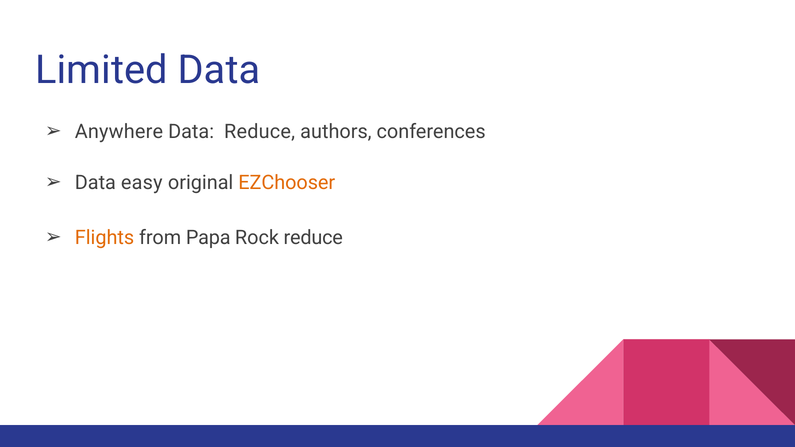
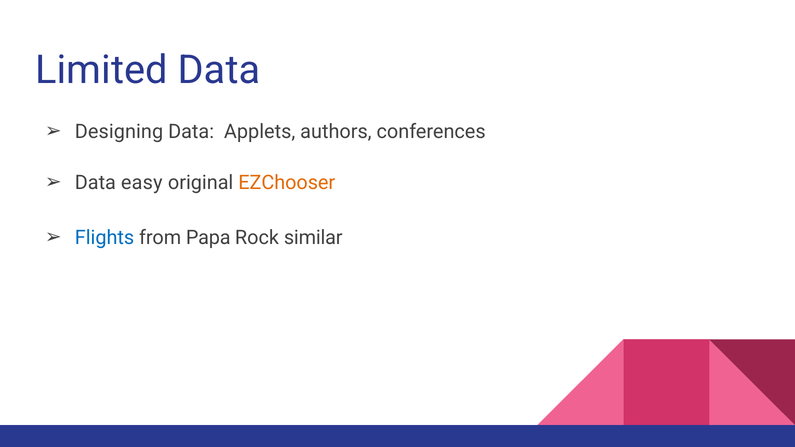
Anywhere: Anywhere -> Designing
Data Reduce: Reduce -> Applets
Flights colour: orange -> blue
Rock reduce: reduce -> similar
